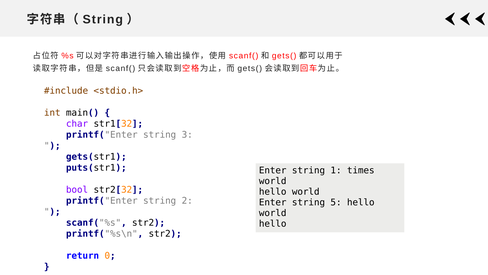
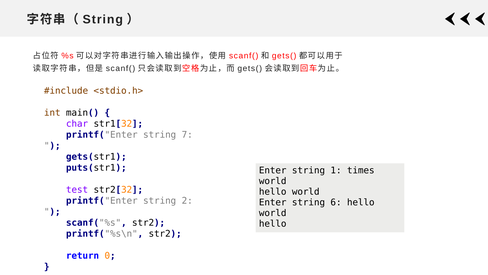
3: 3 -> 7
bool: bool -> test
5: 5 -> 6
